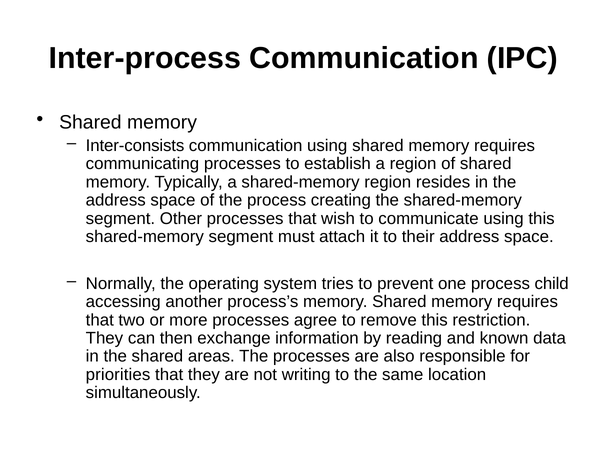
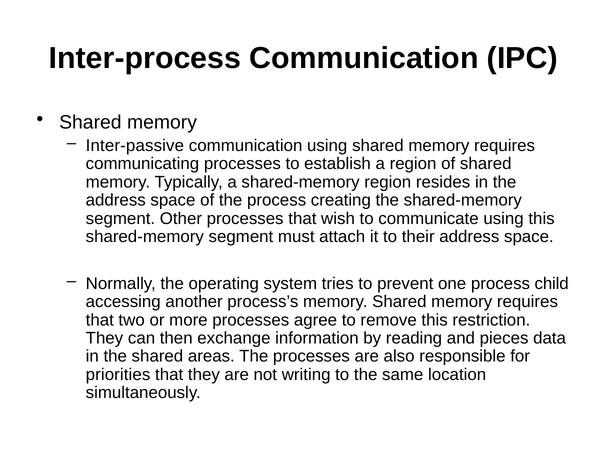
Inter-consists: Inter-consists -> Inter-passive
known: known -> pieces
